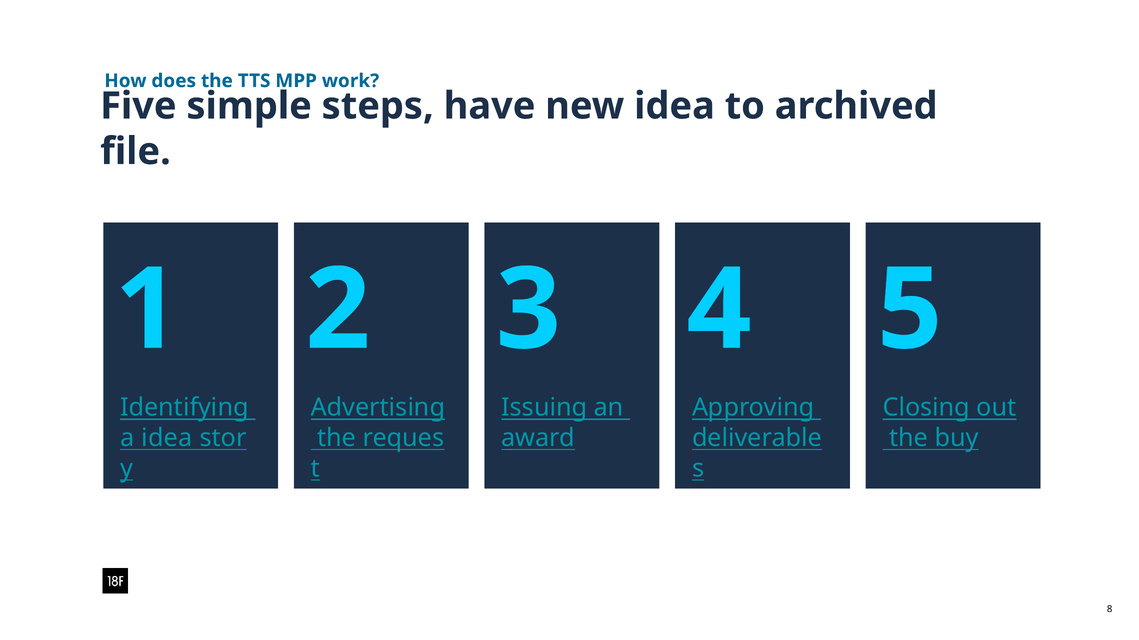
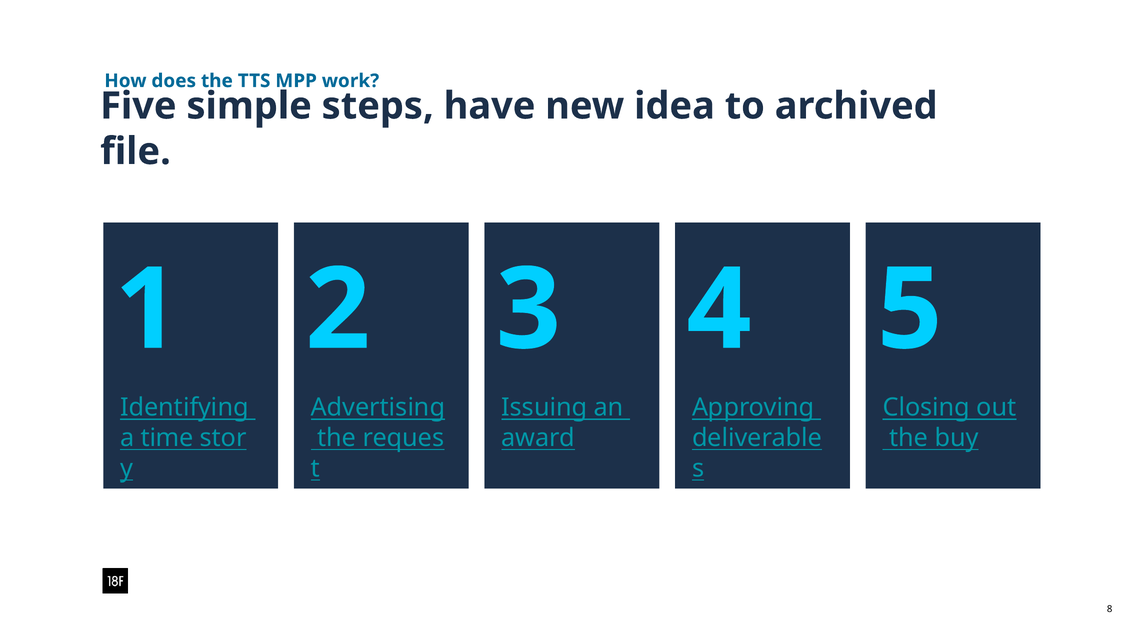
a idea: idea -> time
